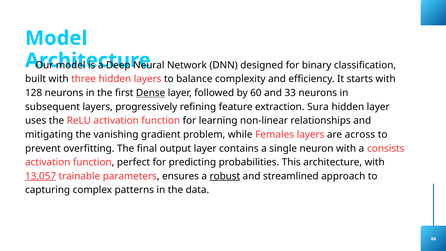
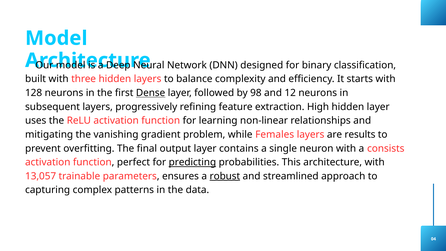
60: 60 -> 98
33: 33 -> 12
Sura: Sura -> High
across: across -> results
predicting underline: none -> present
13,057 underline: present -> none
